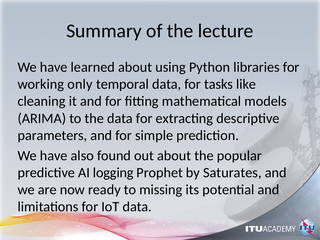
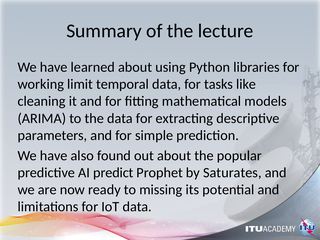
only: only -> limit
logging: logging -> predict
